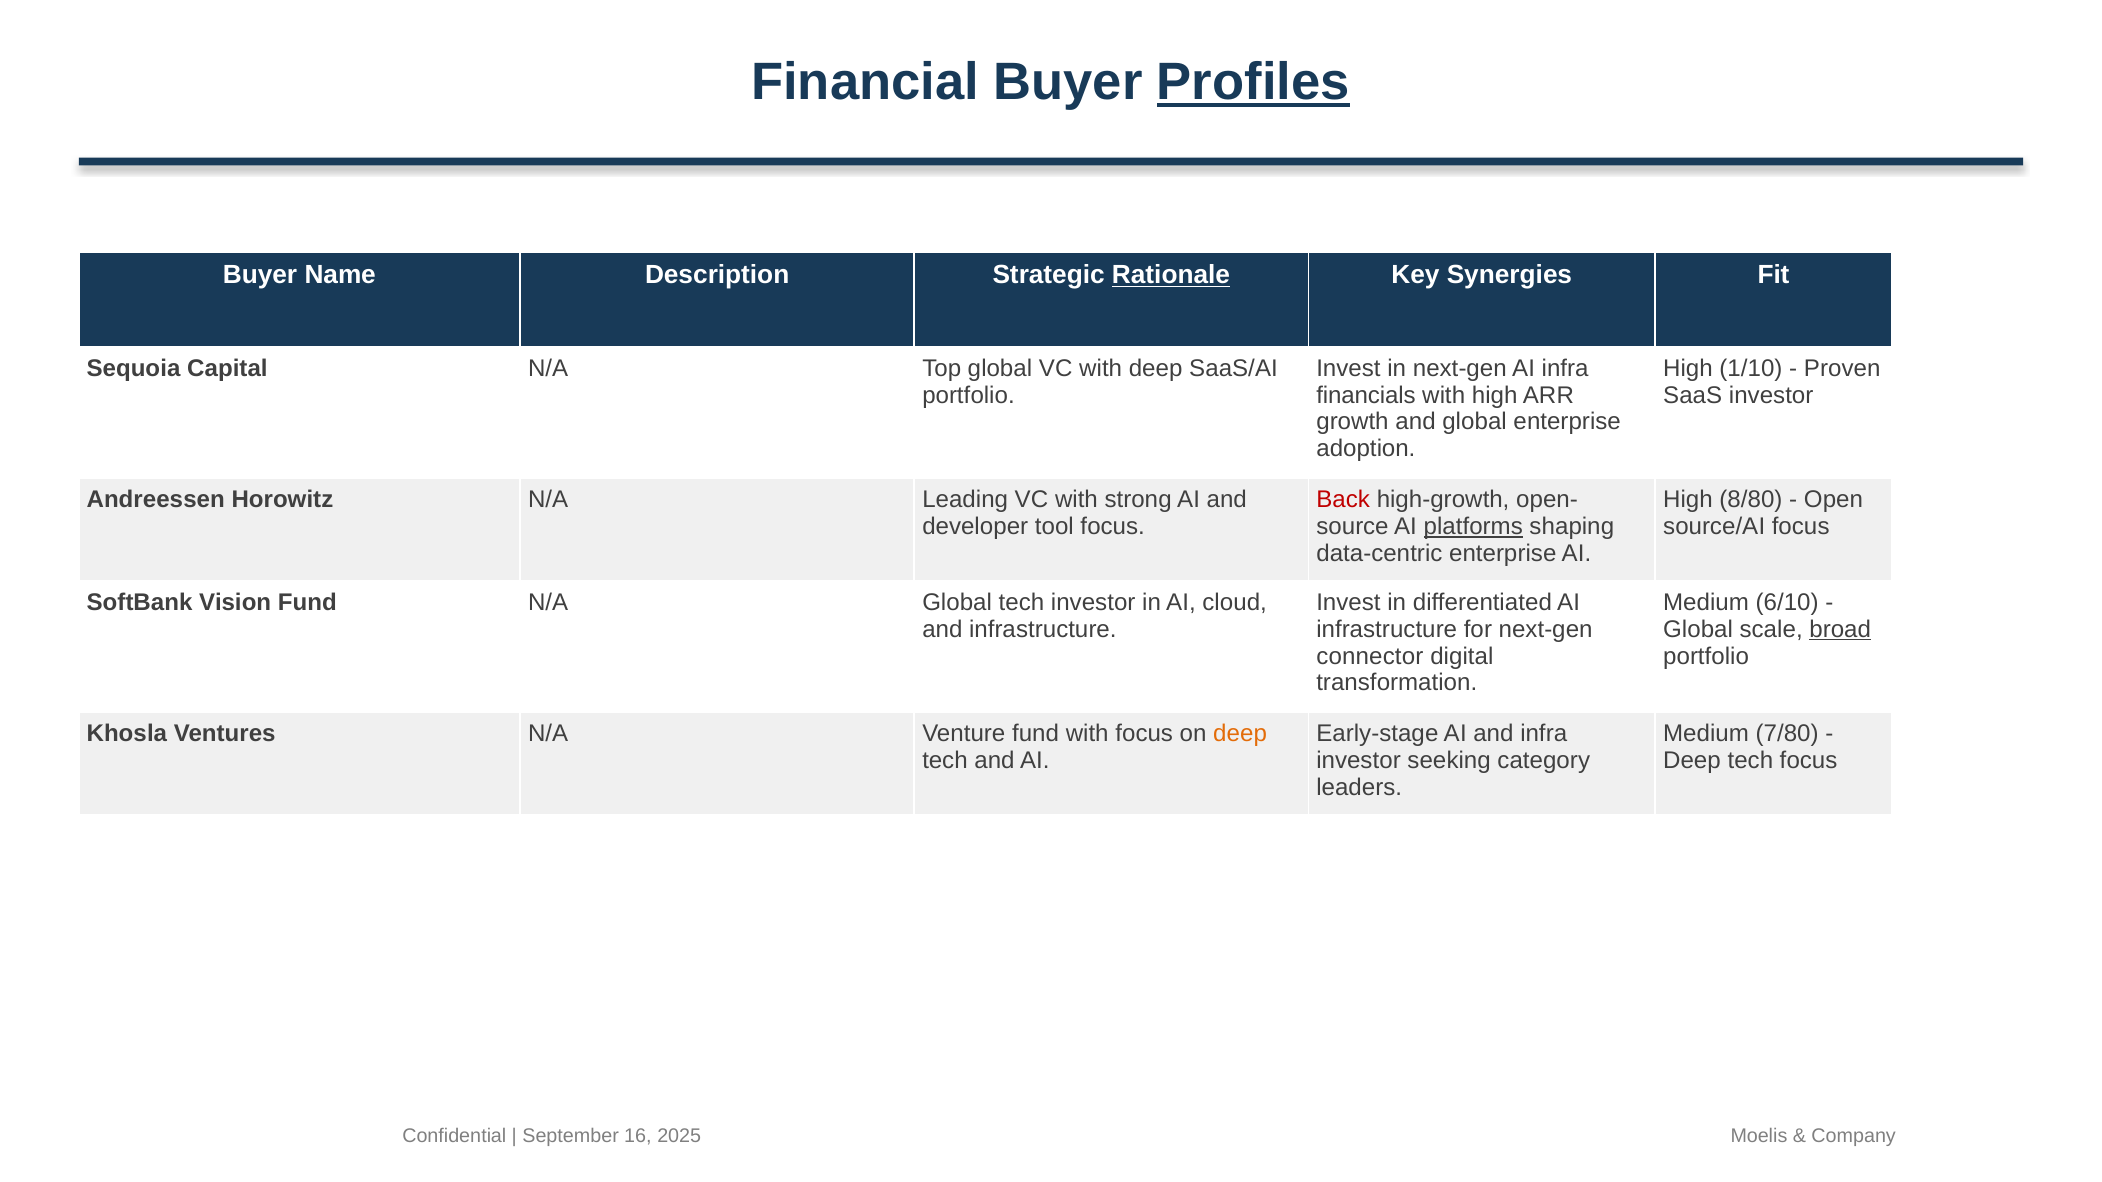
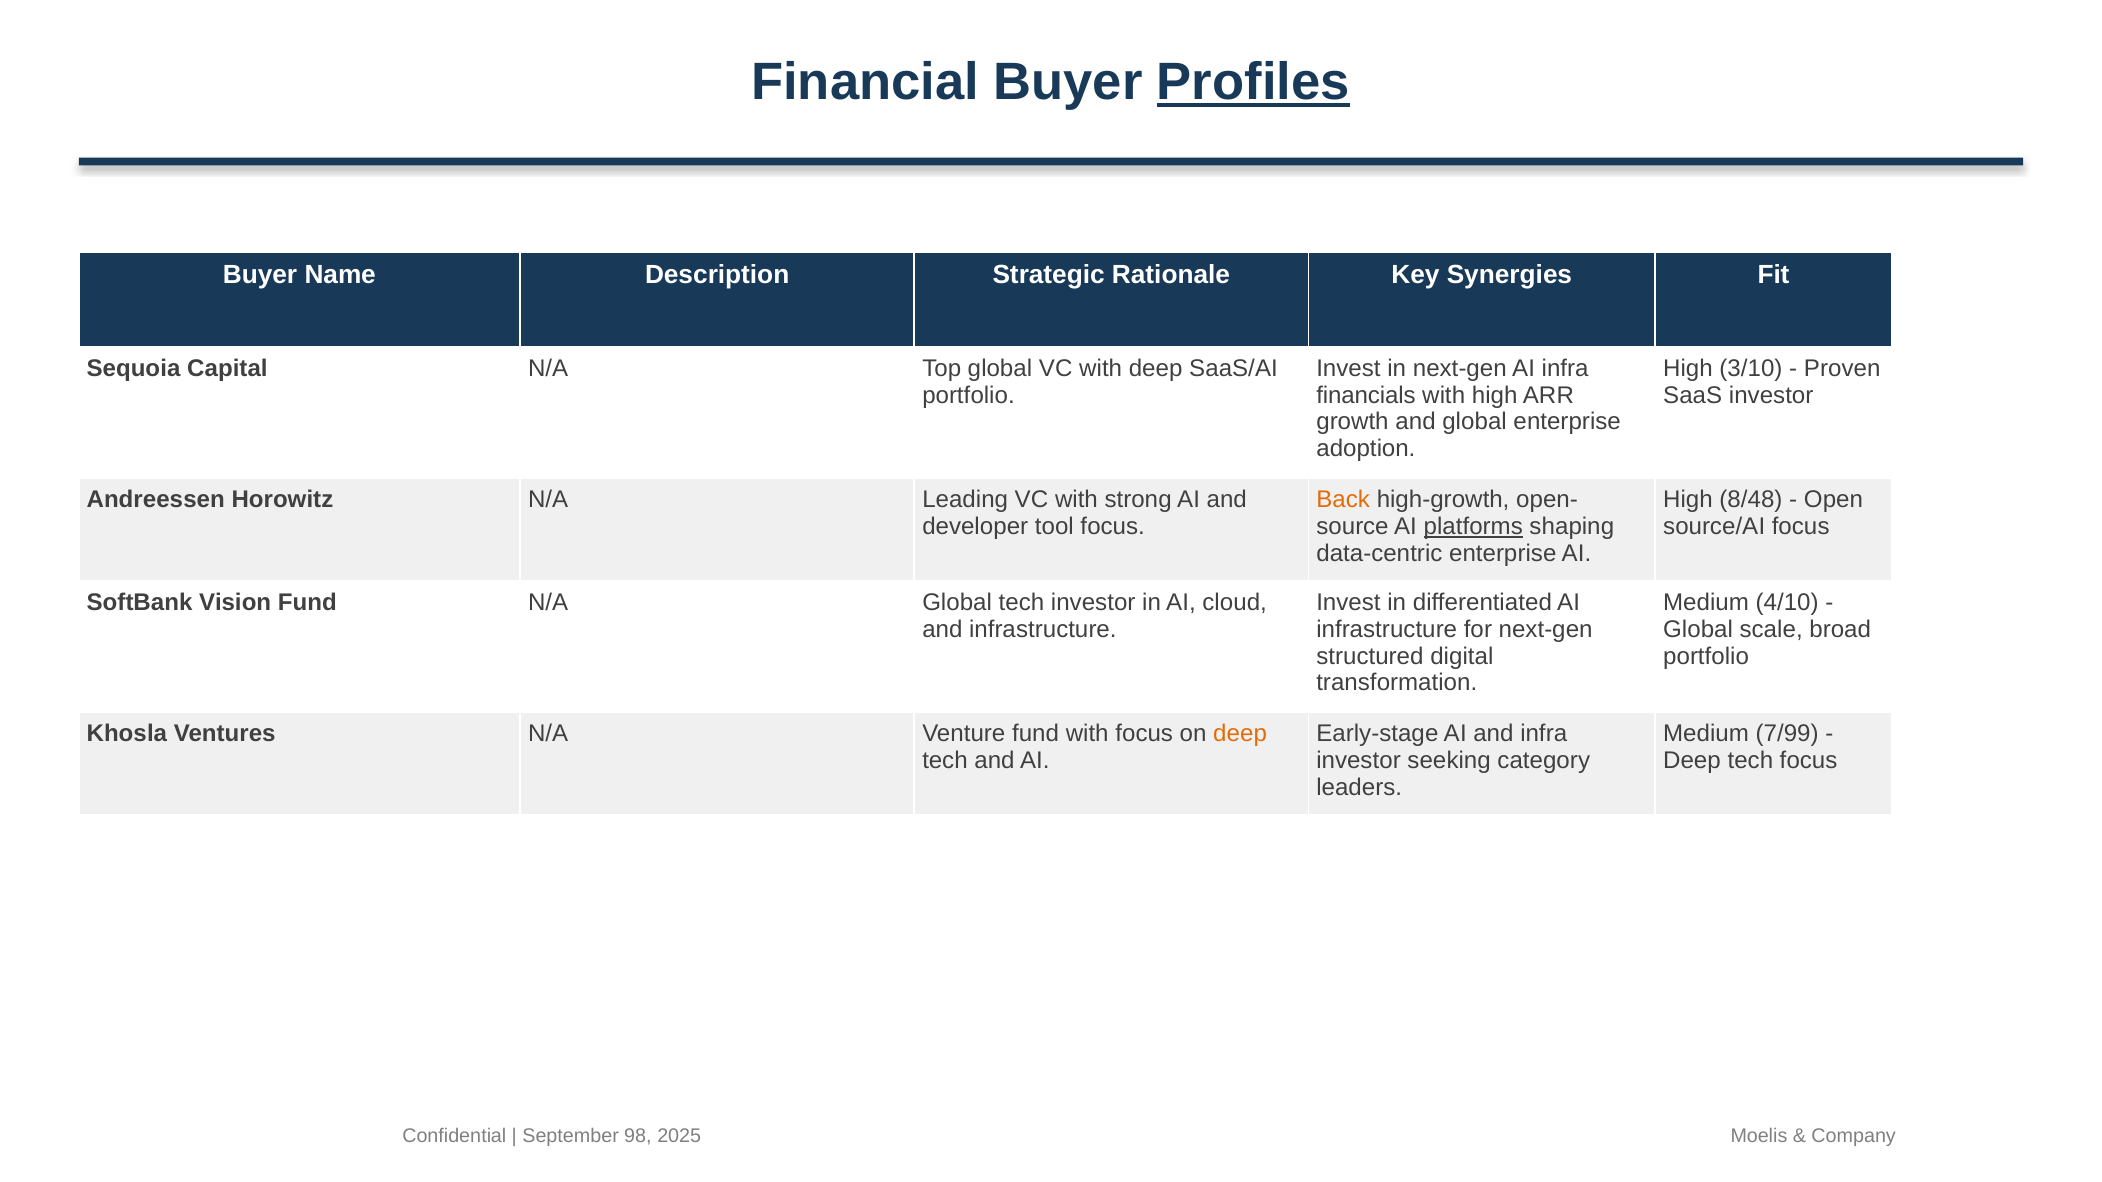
Rationale underline: present -> none
1/10: 1/10 -> 3/10
Back colour: red -> orange
8/80: 8/80 -> 8/48
6/10: 6/10 -> 4/10
broad underline: present -> none
connector: connector -> structured
7/80: 7/80 -> 7/99
16: 16 -> 98
